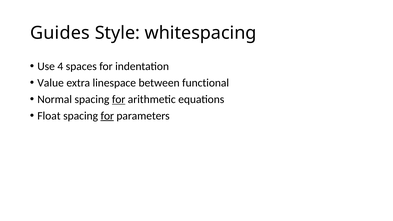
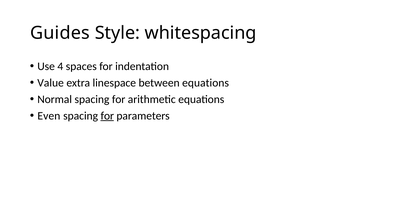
between functional: functional -> equations
for at (119, 99) underline: present -> none
Float: Float -> Even
